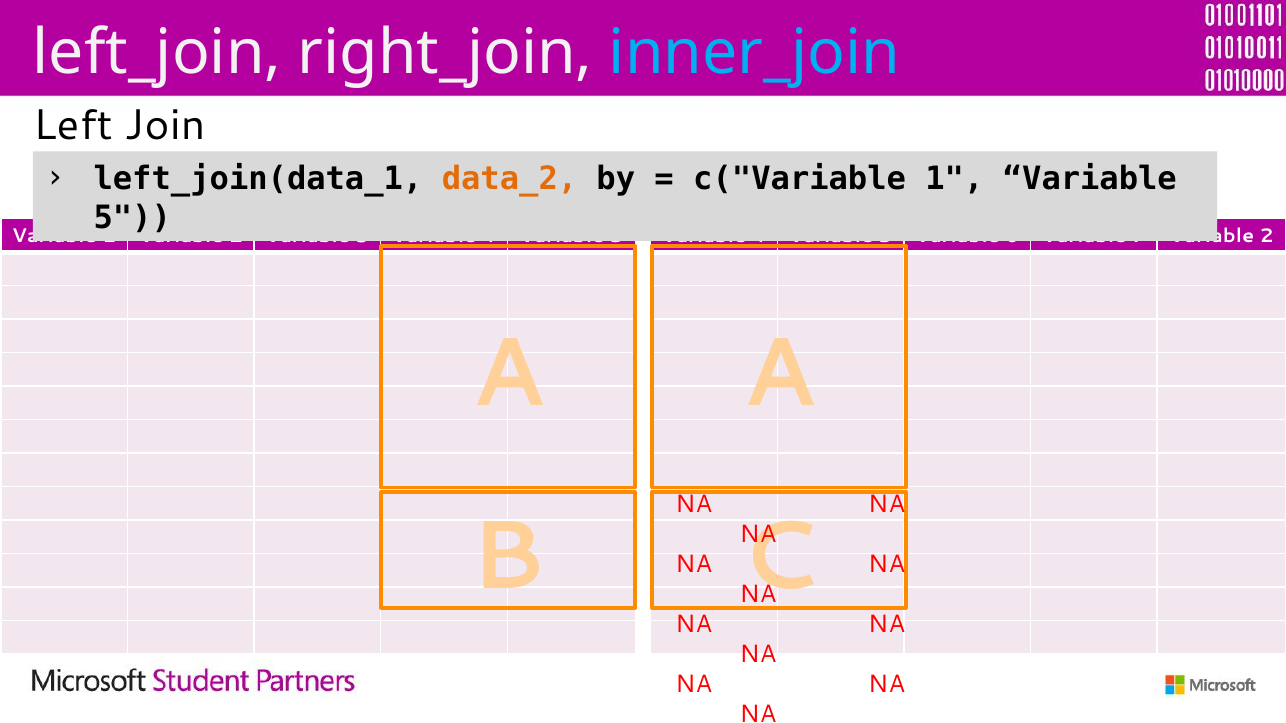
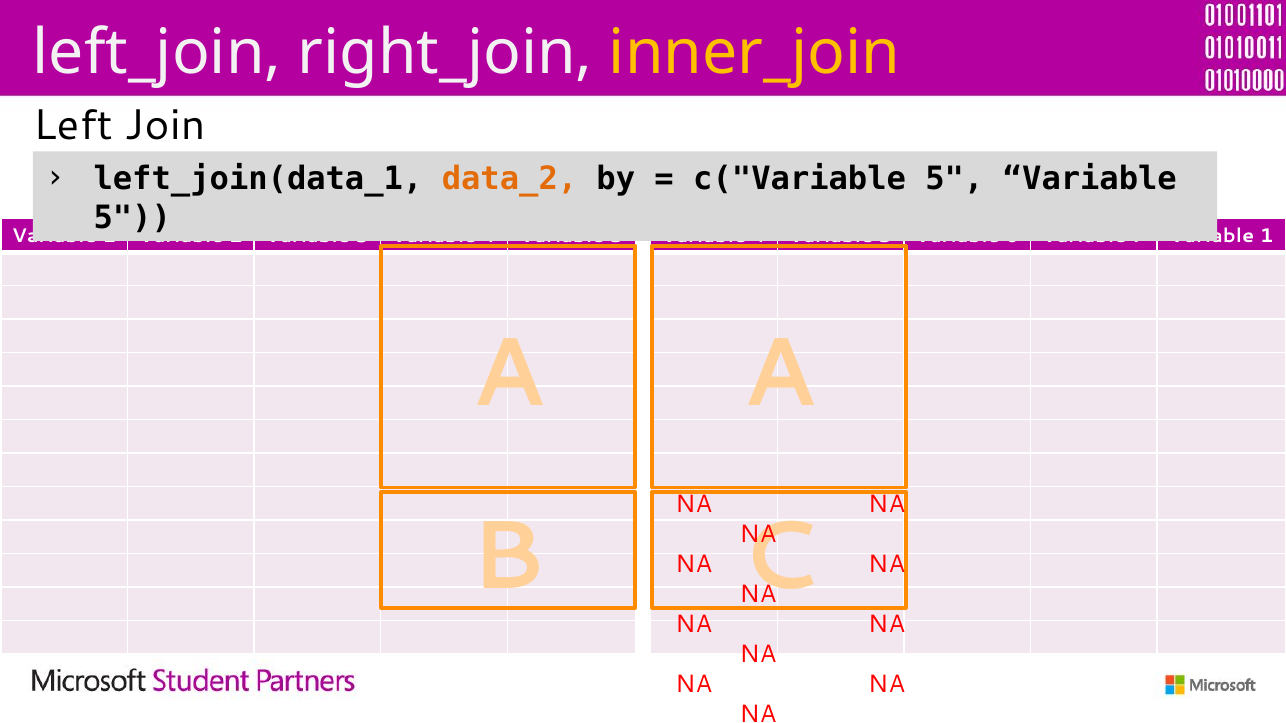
inner_join colour: light blue -> yellow
c("Variable 1: 1 -> 5
2 at (1267, 237): 2 -> 1
